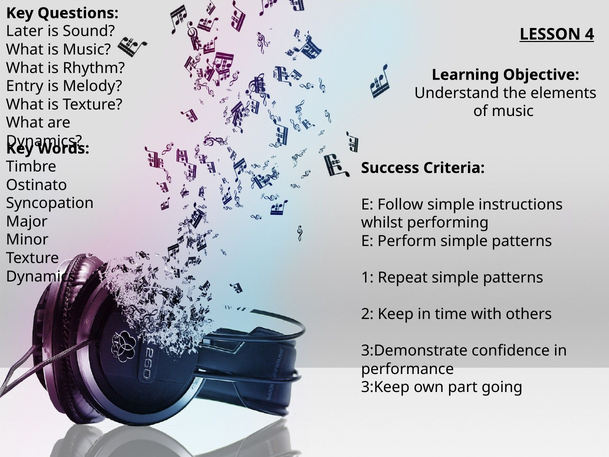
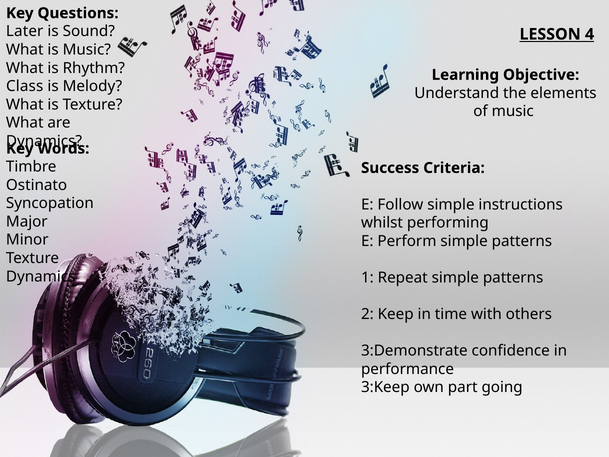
Entry: Entry -> Class
